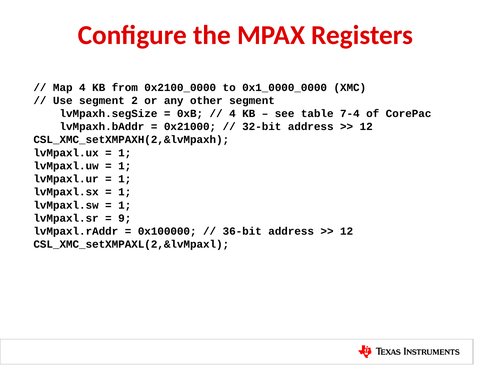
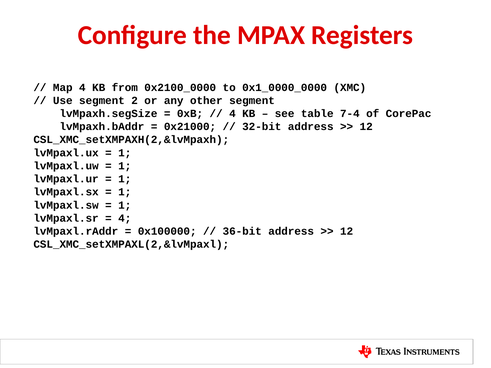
9 at (125, 218): 9 -> 4
